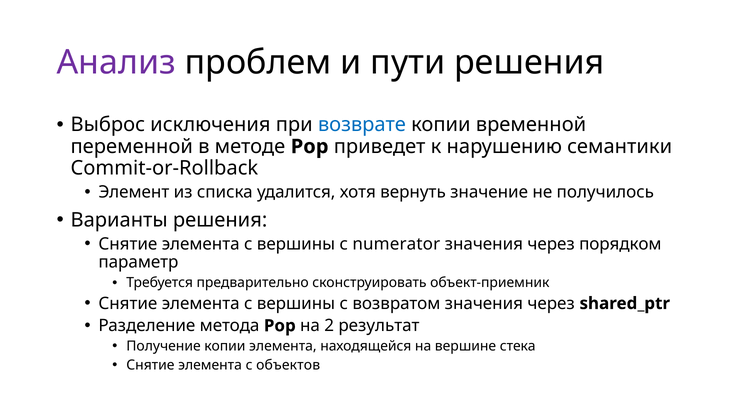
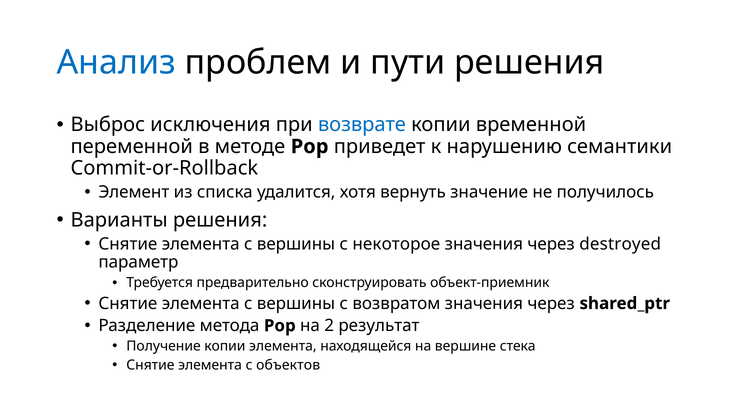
Анализ colour: purple -> blue
numerator: numerator -> некоторое
порядком: порядком -> destroyed
